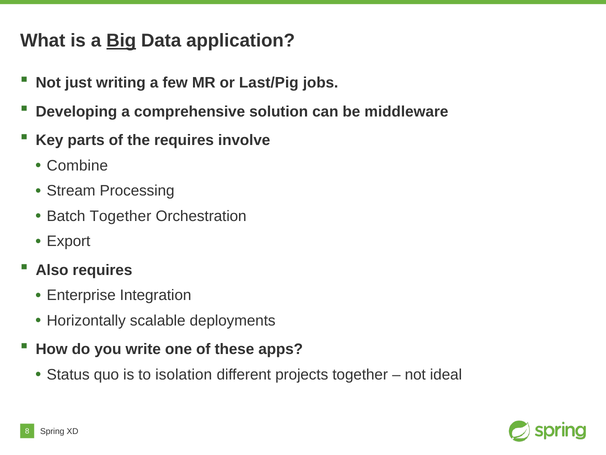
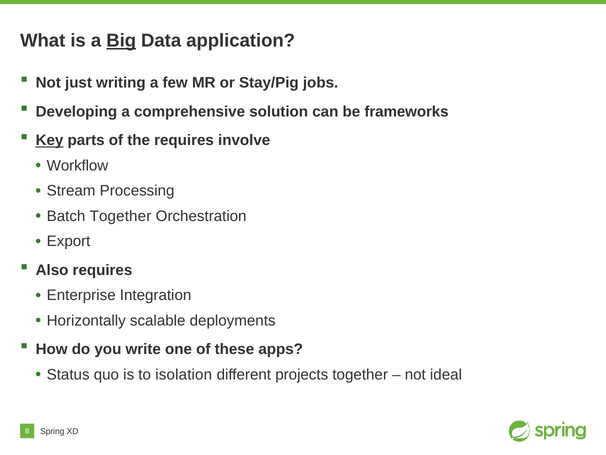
Last/Pig: Last/Pig -> Stay/Pig
middleware: middleware -> frameworks
Key underline: none -> present
Combine: Combine -> Workflow
